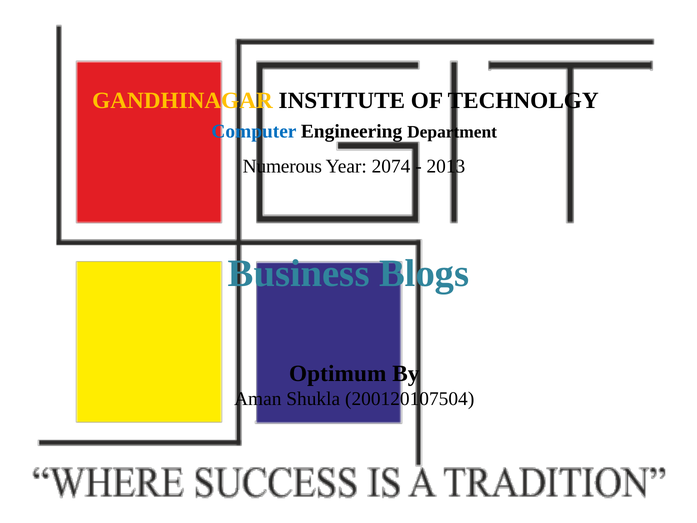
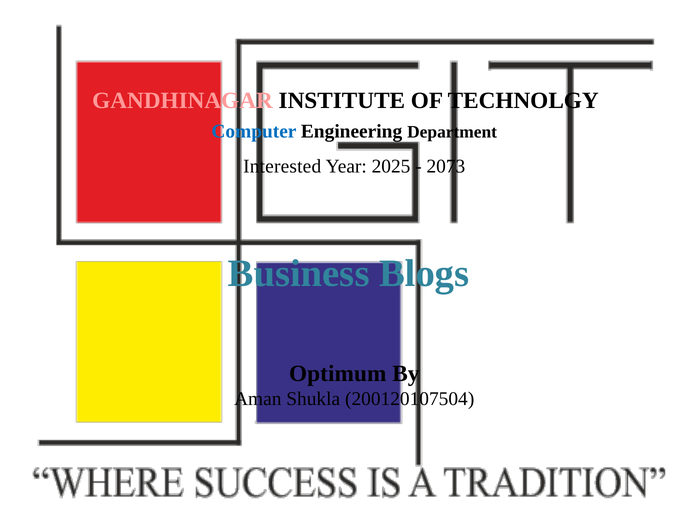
GANDHINAGAR colour: yellow -> pink
Numerous: Numerous -> Interested
2074: 2074 -> 2025
2013: 2013 -> 2073
